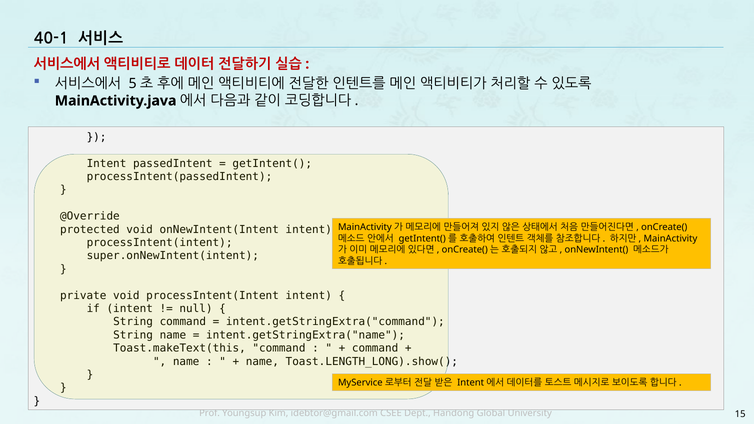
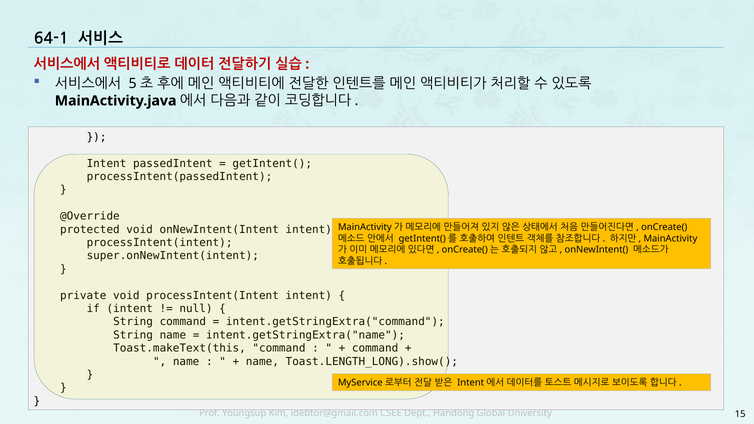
40-1: 40-1 -> 64-1
